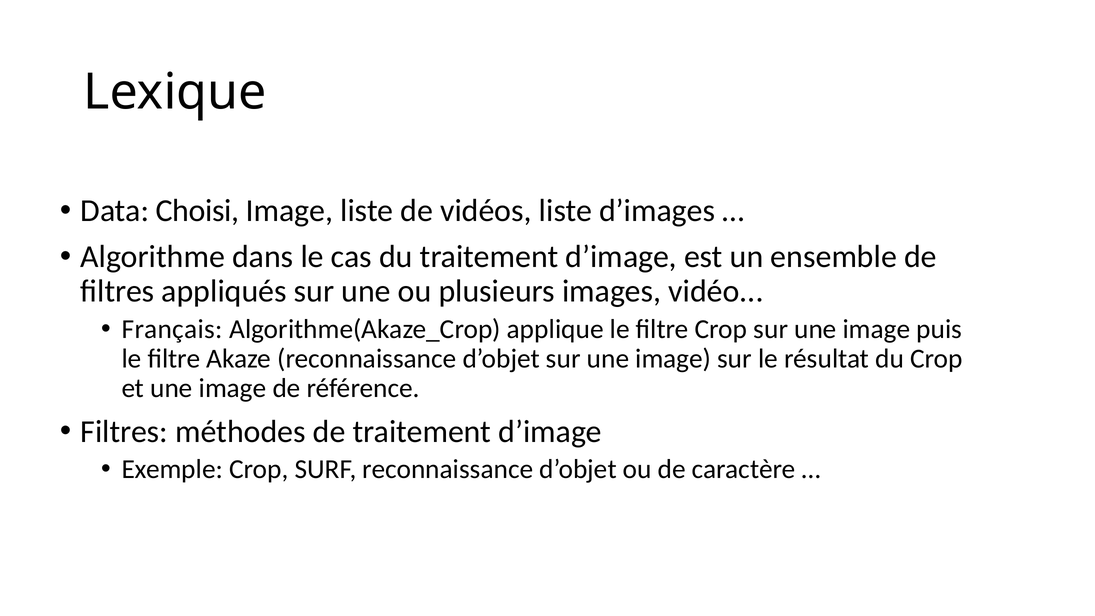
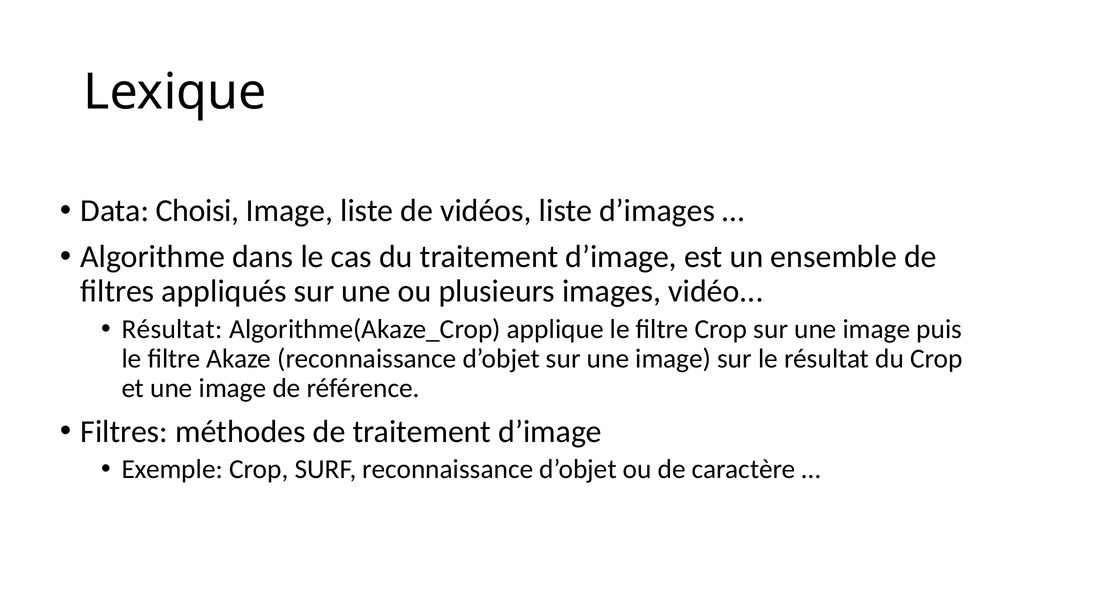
Français at (172, 329): Français -> Résultat
